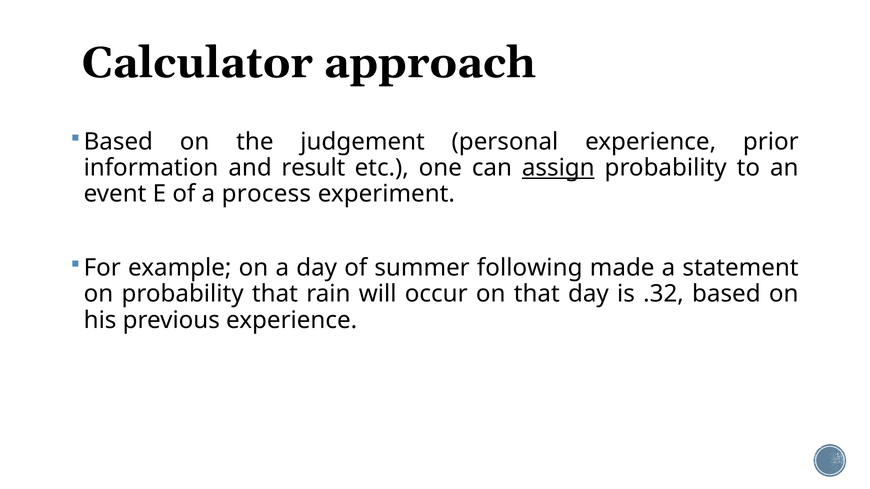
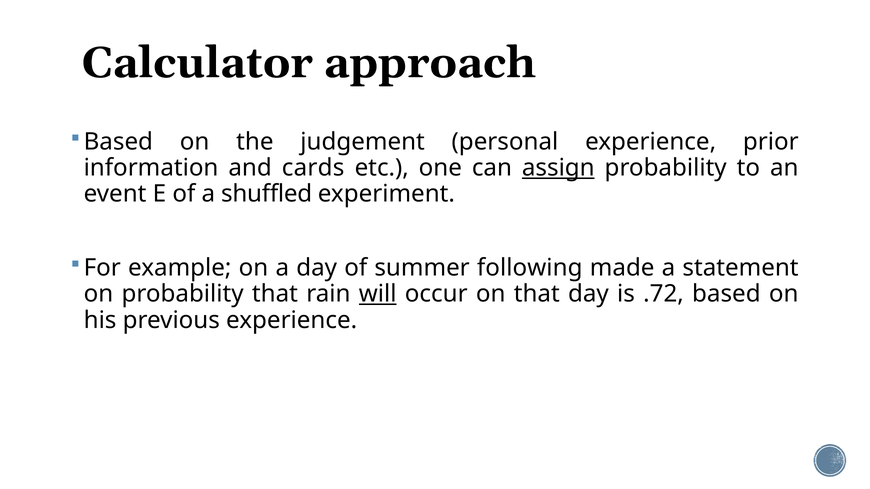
result: result -> cards
process: process -> shuffled
will underline: none -> present
.32: .32 -> .72
